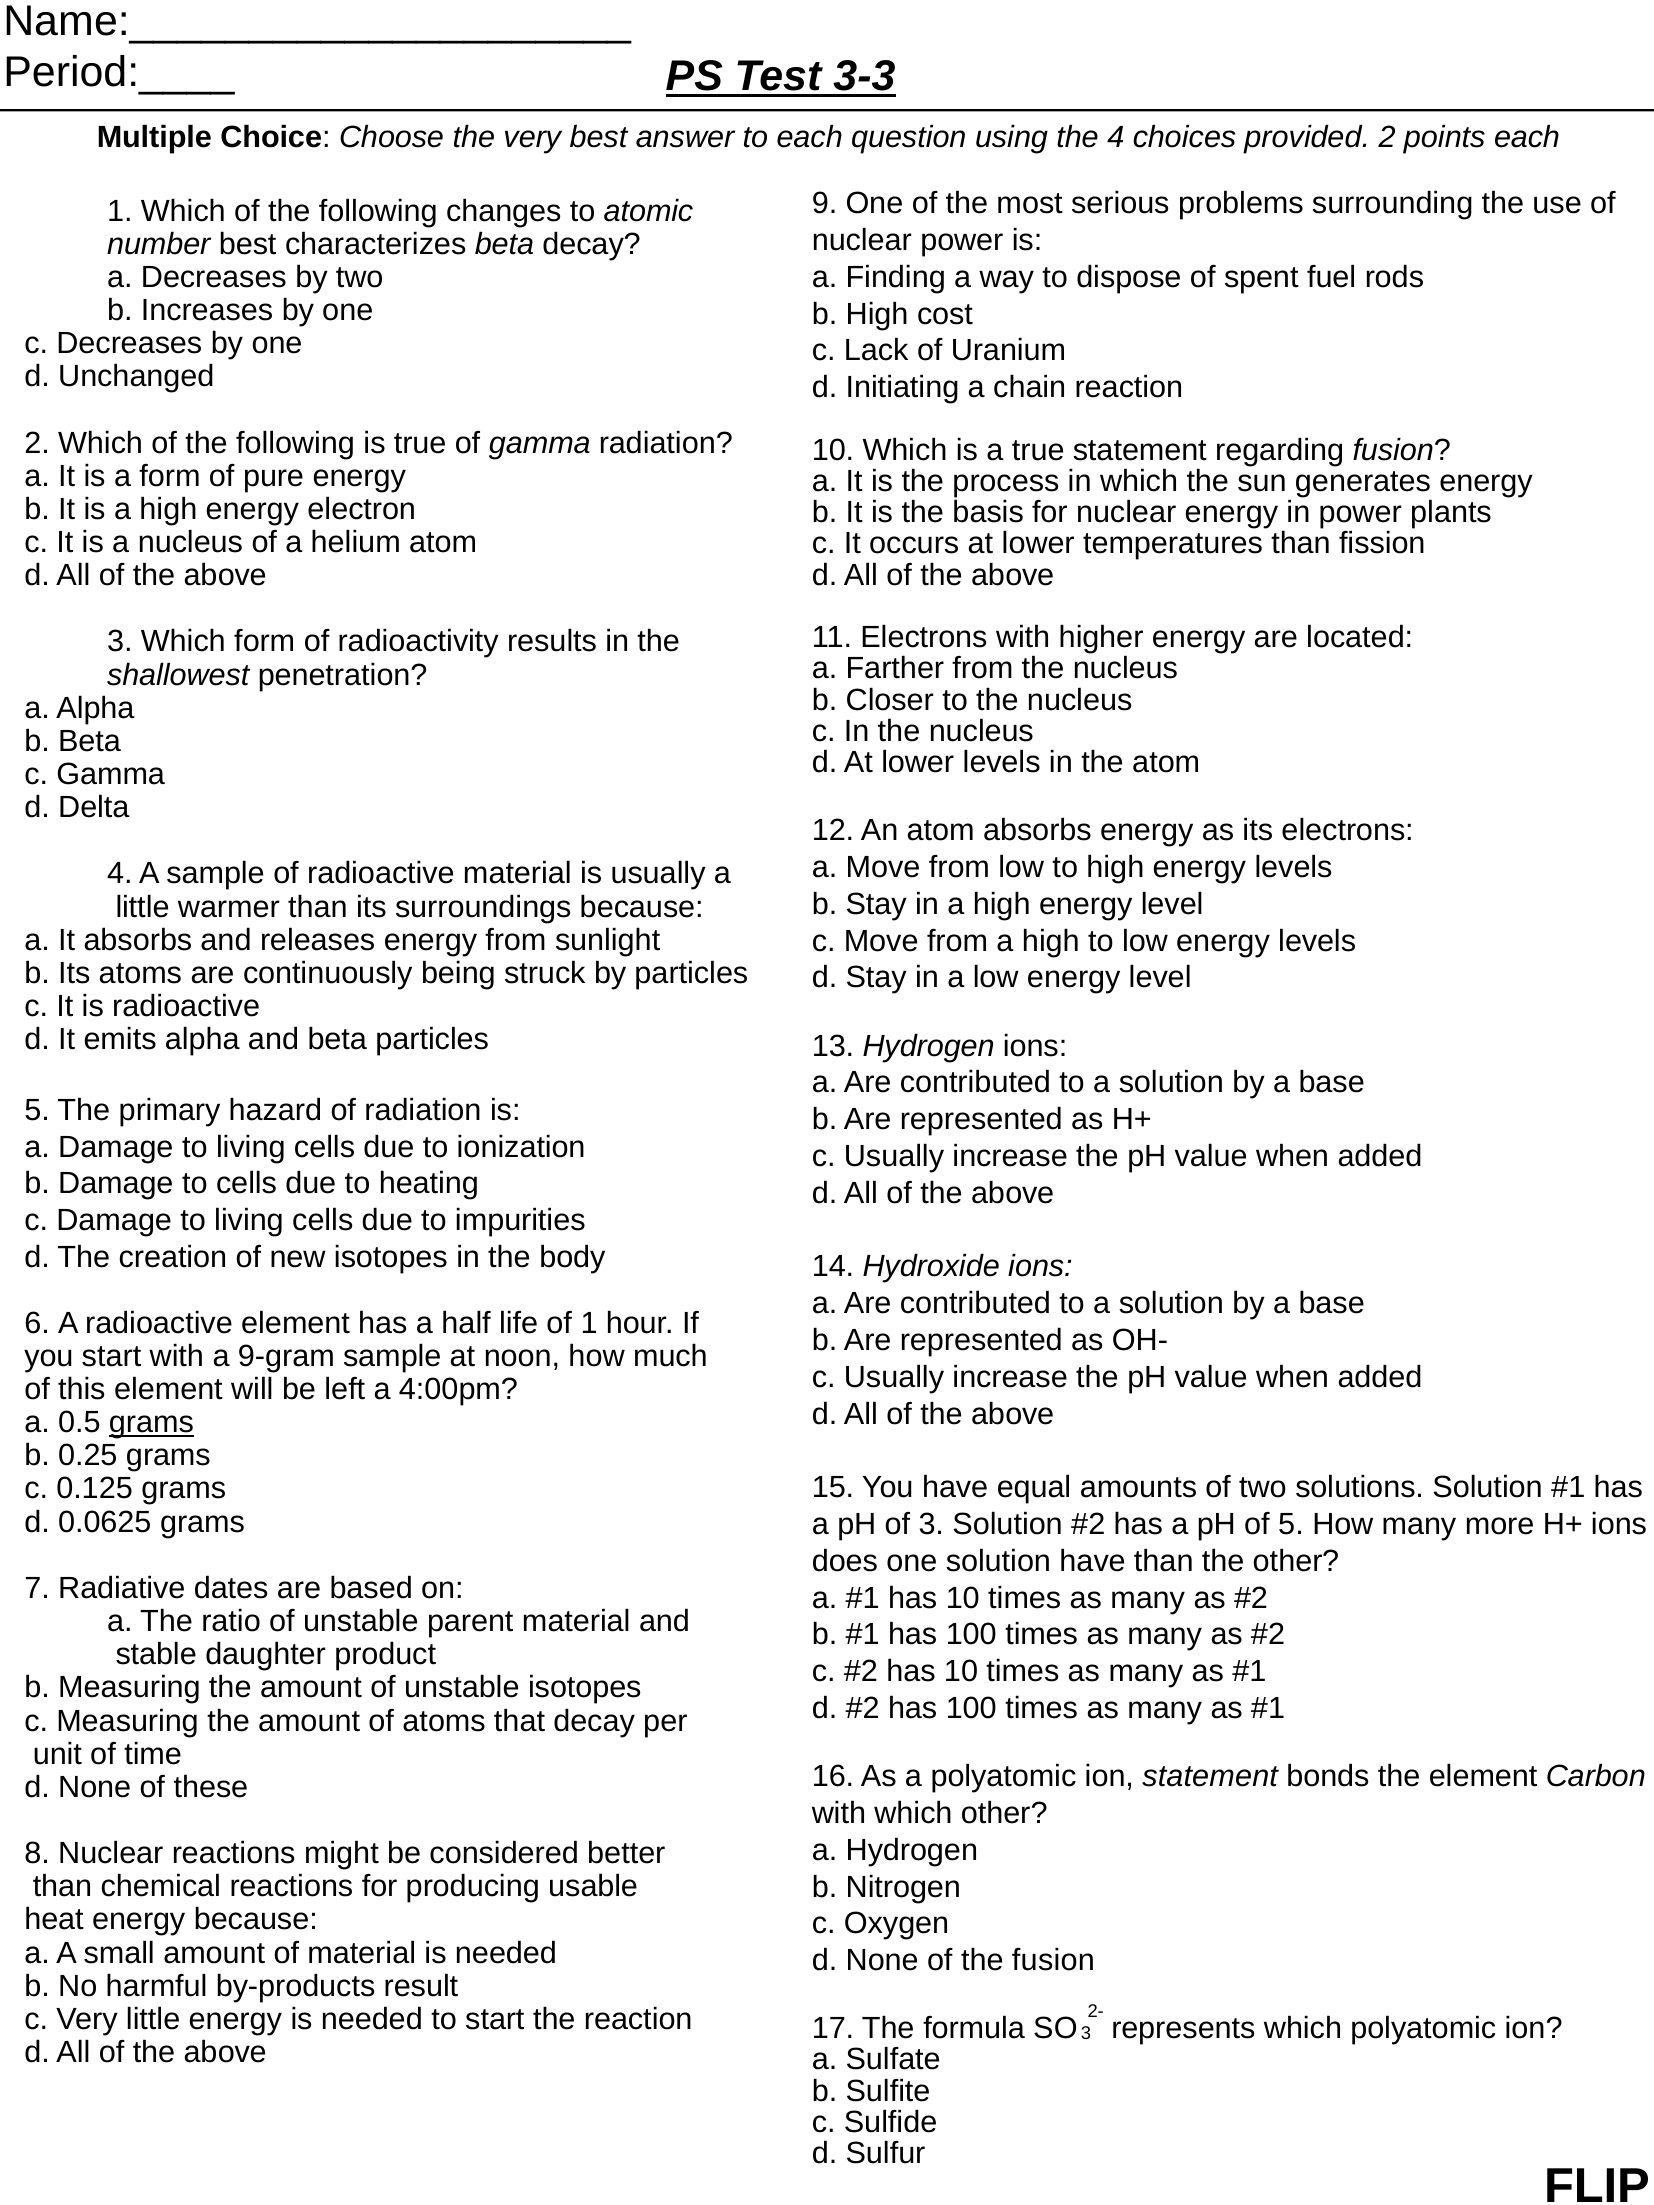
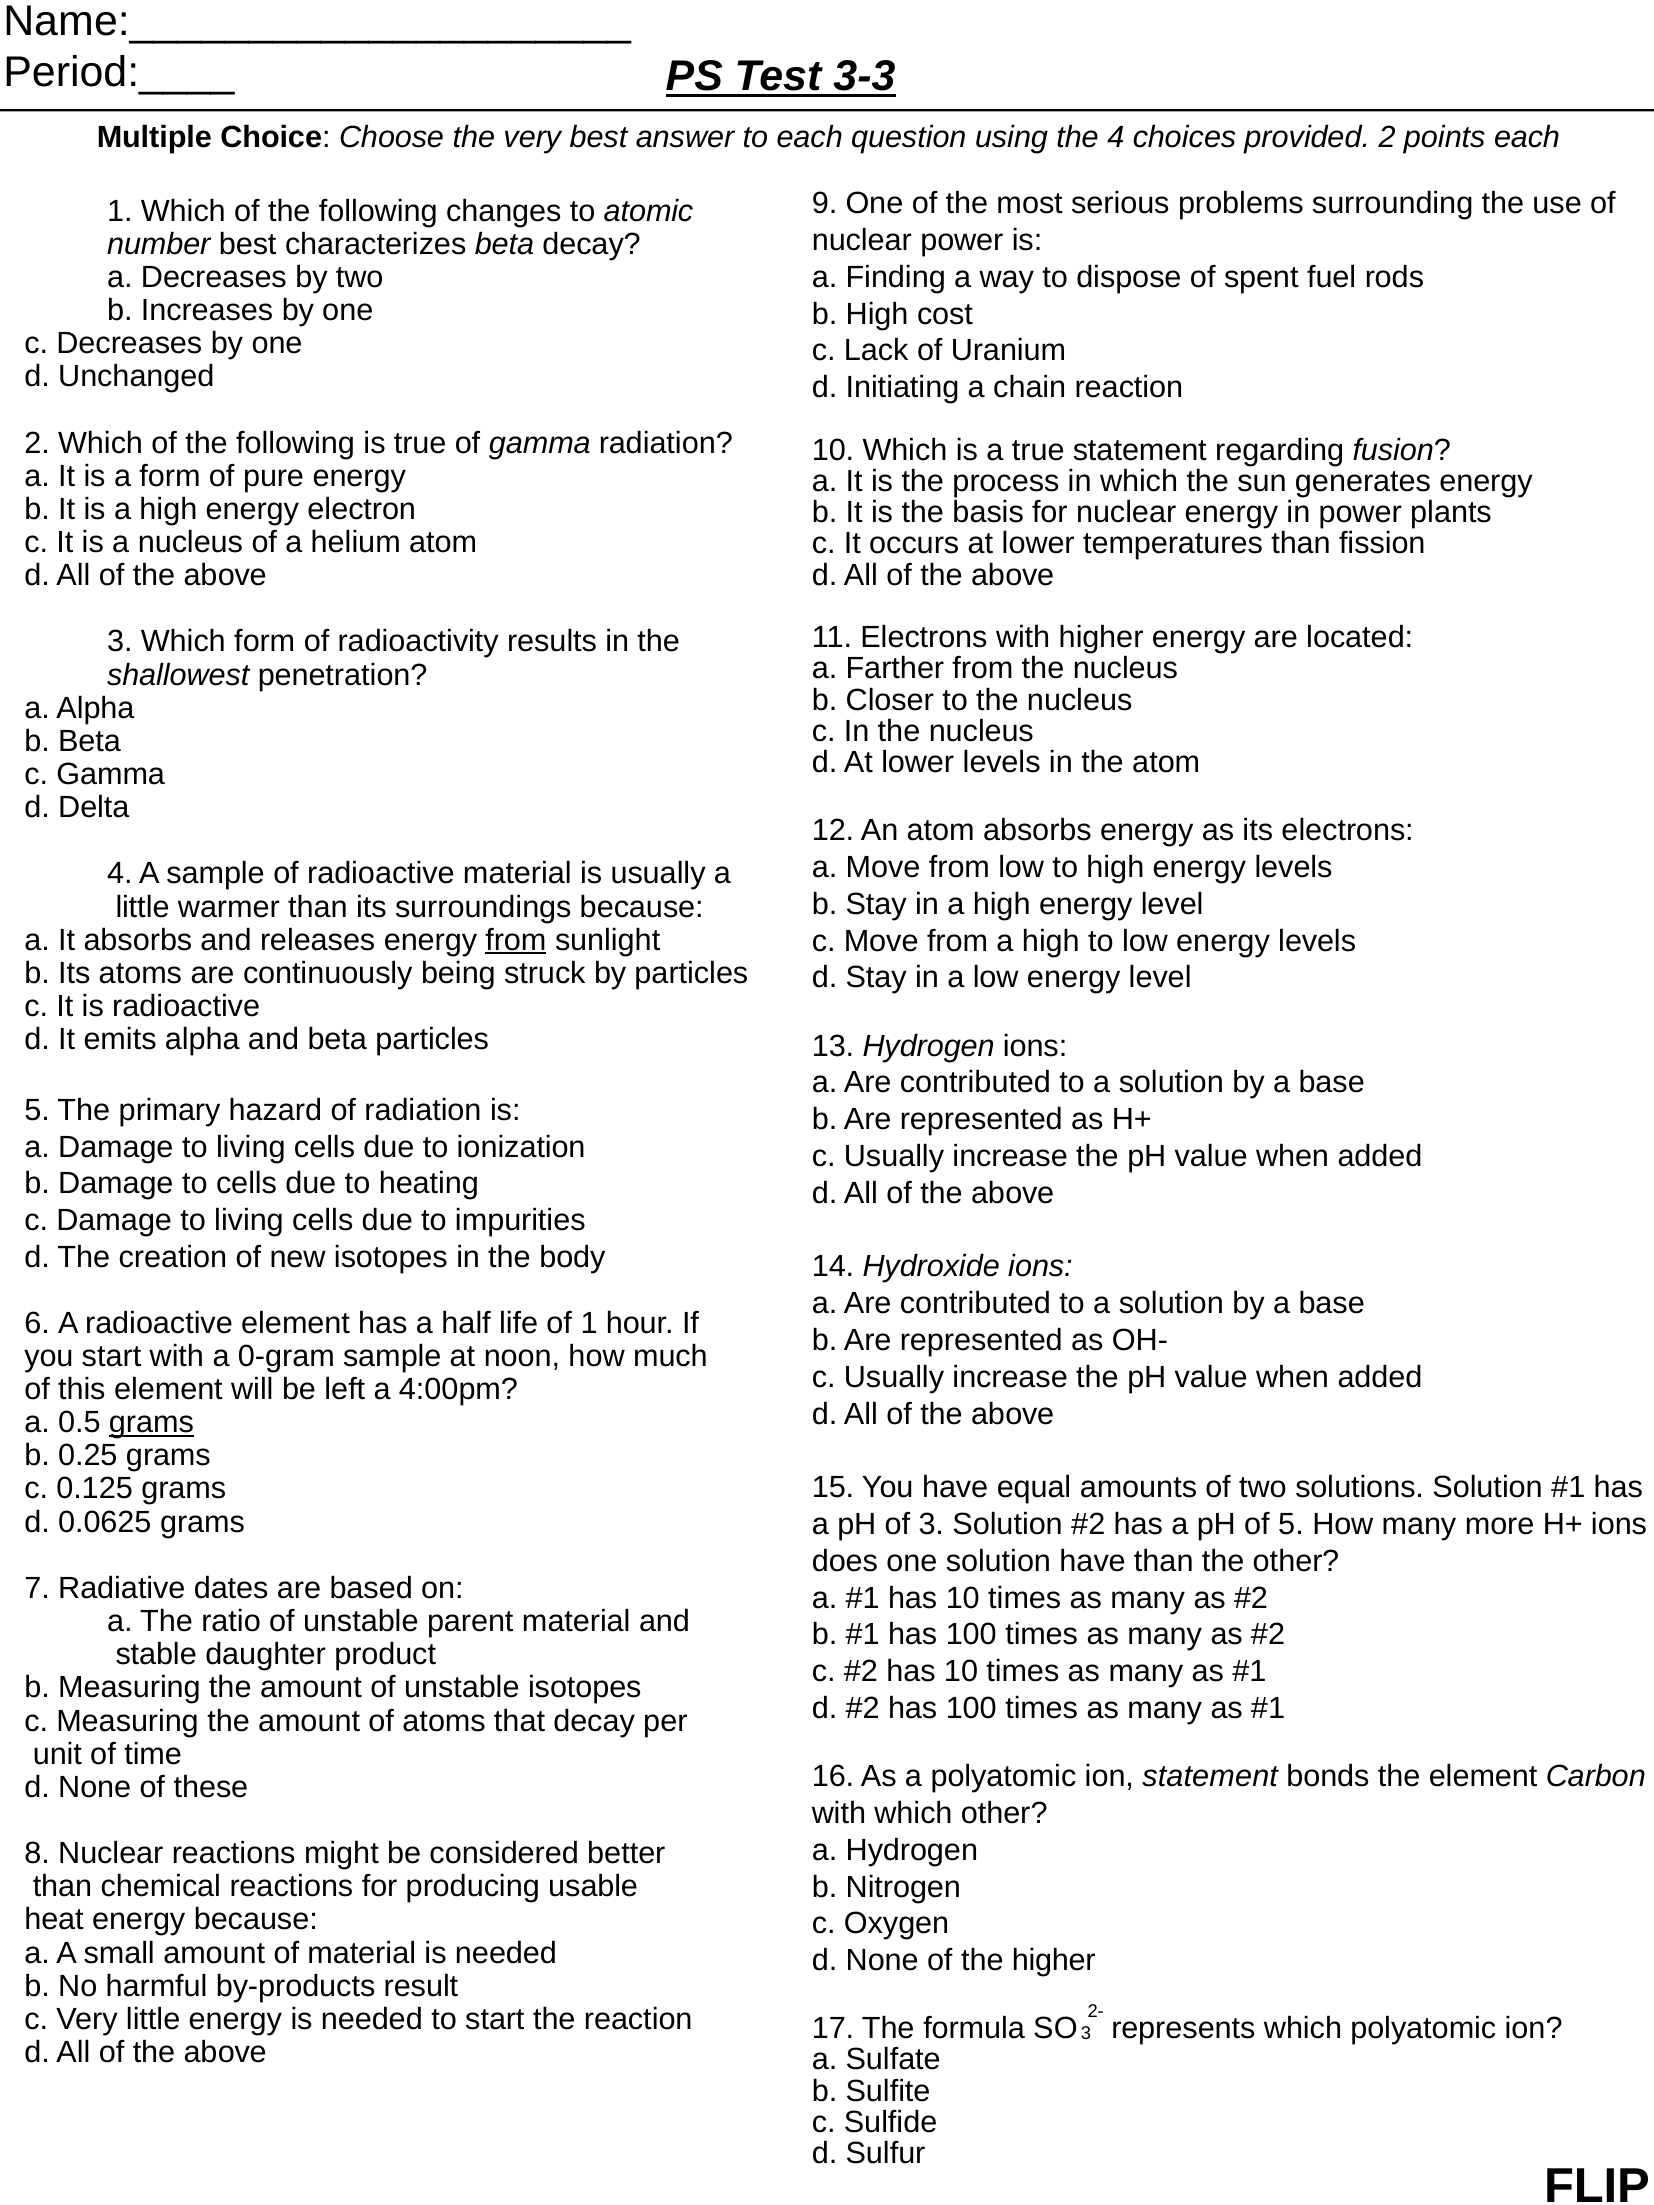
from at (516, 940) underline: none -> present
9-gram: 9-gram -> 0-gram
the fusion: fusion -> higher
